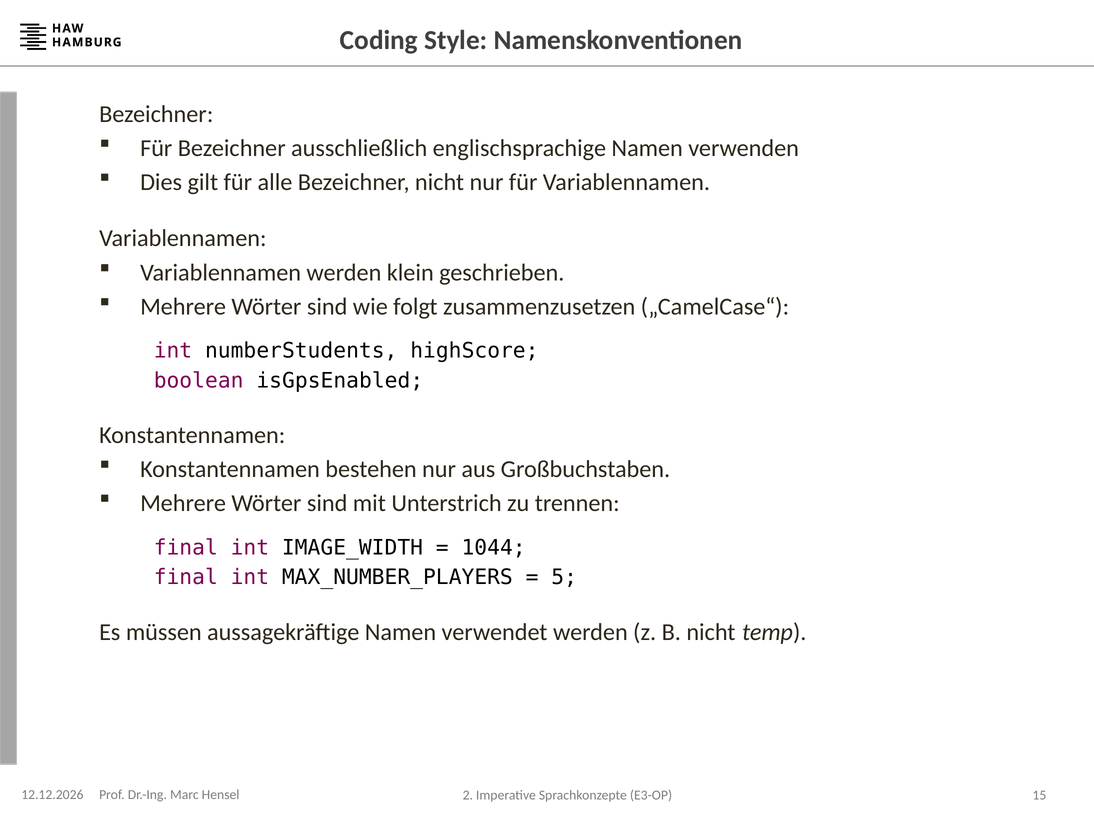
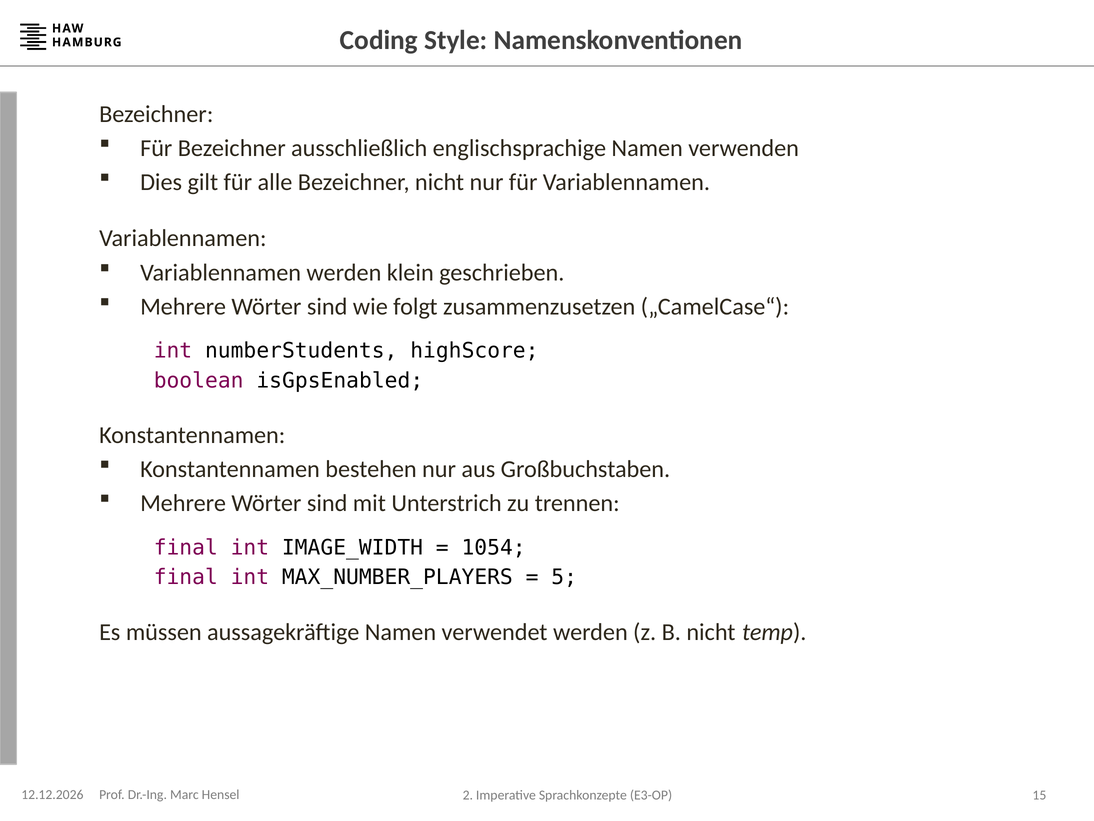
1044: 1044 -> 1054
